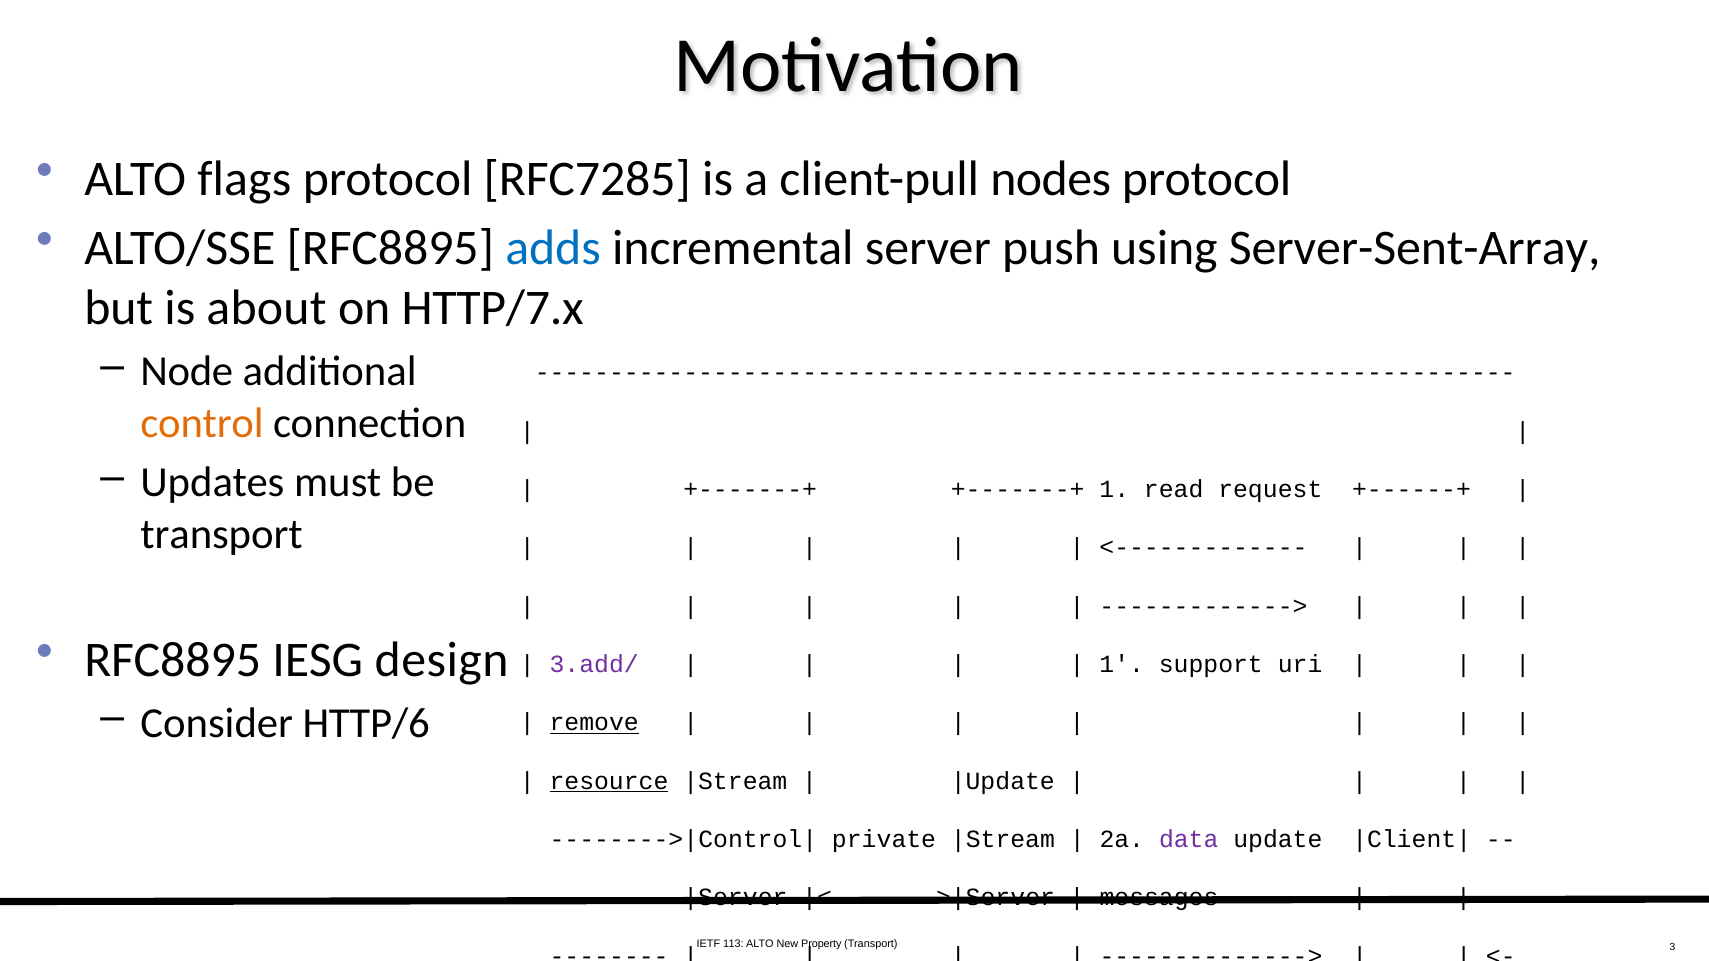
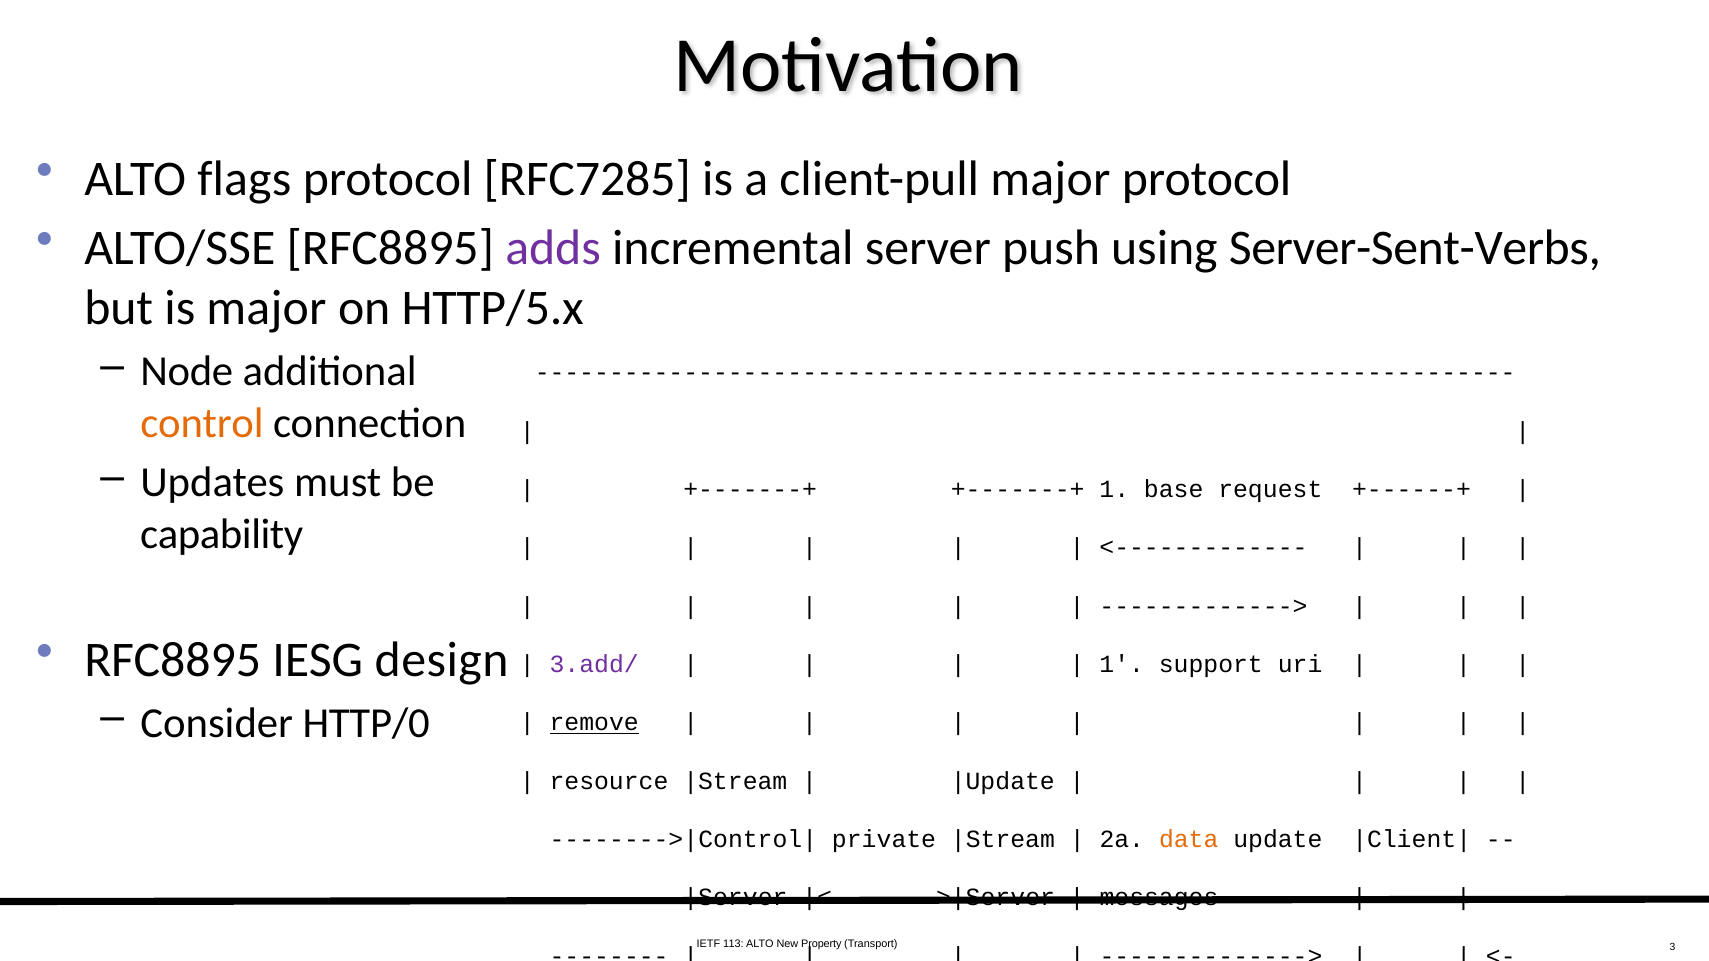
client-pull nodes: nodes -> major
adds colour: blue -> purple
Server-Sent-Array: Server-Sent-Array -> Server-Sent-Verbs
is about: about -> major
HTTP/7.x: HTTP/7.x -> HTTP/5.x
read: read -> base
transport at (221, 534): transport -> capability
HTTP/6: HTTP/6 -> HTTP/0
resource underline: present -> none
data colour: purple -> orange
